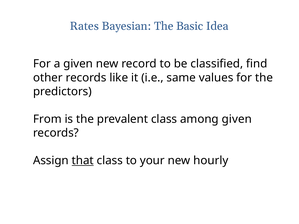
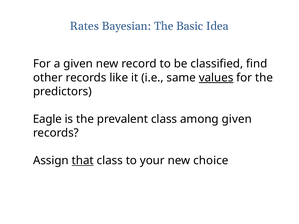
values underline: none -> present
From: From -> Eagle
hourly: hourly -> choice
